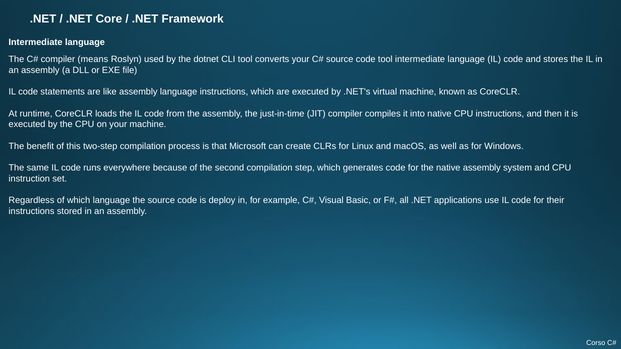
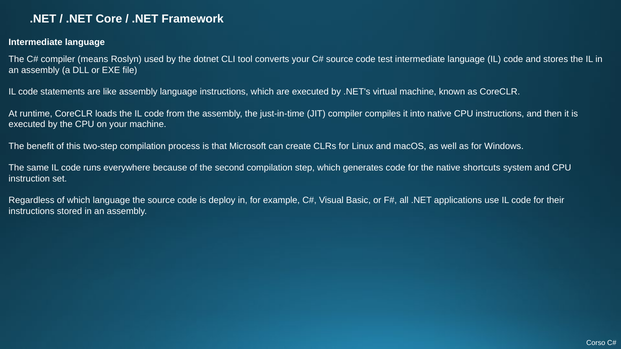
code tool: tool -> test
native assembly: assembly -> shortcuts
